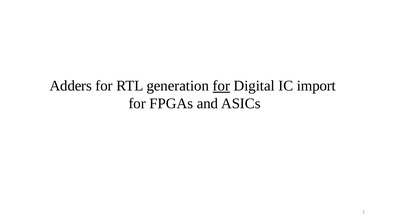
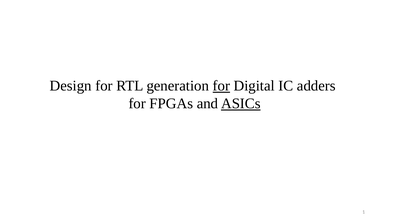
Adders: Adders -> Design
import: import -> adders
ASICs underline: none -> present
